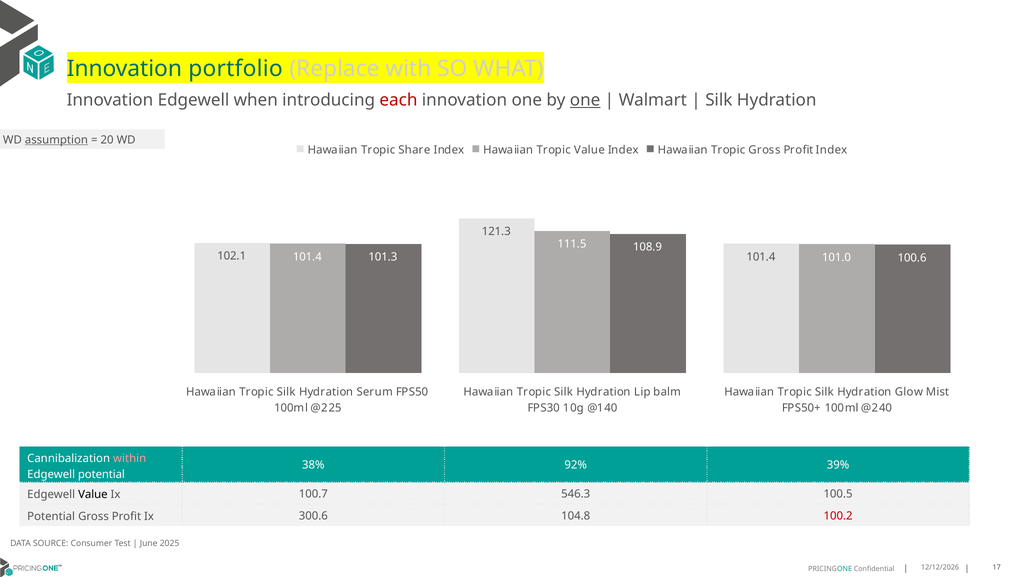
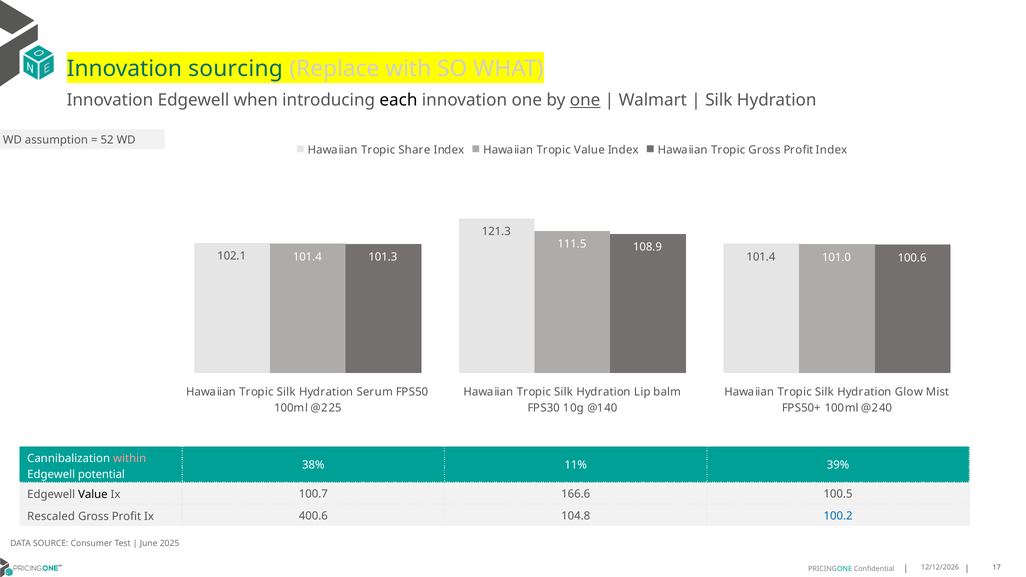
portfolio: portfolio -> sourcing
each colour: red -> black
assumption underline: present -> none
20: 20 -> 52
92%: 92% -> 11%
546.3: 546.3 -> 166.6
Potential at (51, 517): Potential -> Rescaled
300.6: 300.6 -> 400.6
100.2 colour: red -> blue
